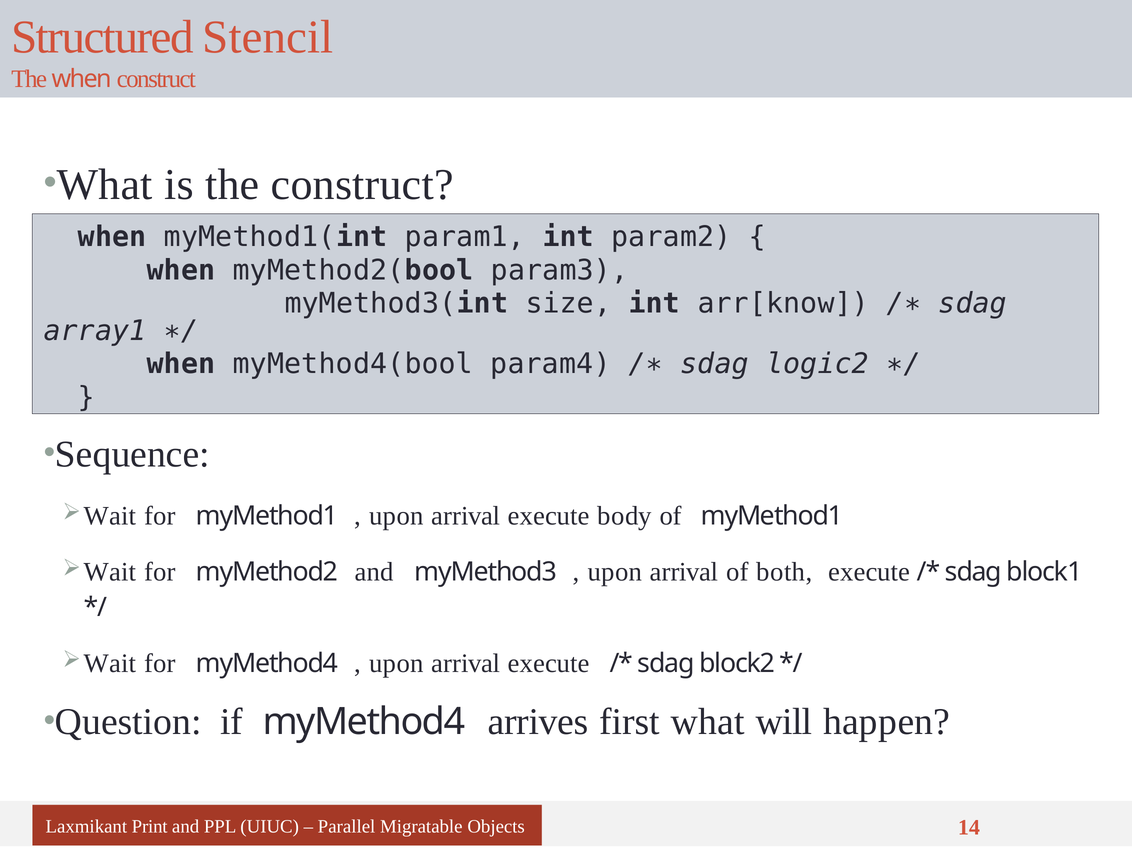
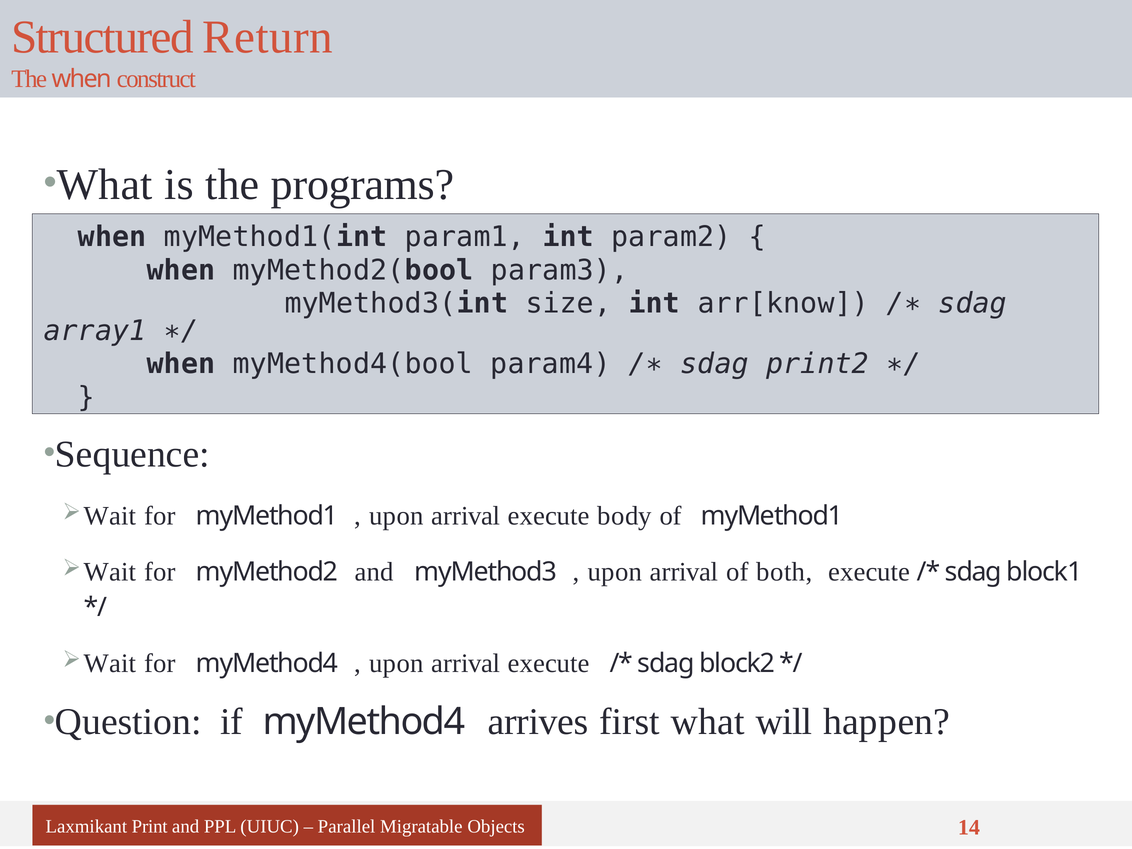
Stencil: Stencil -> Return
the construct: construct -> programs
logic2: logic2 -> print2
